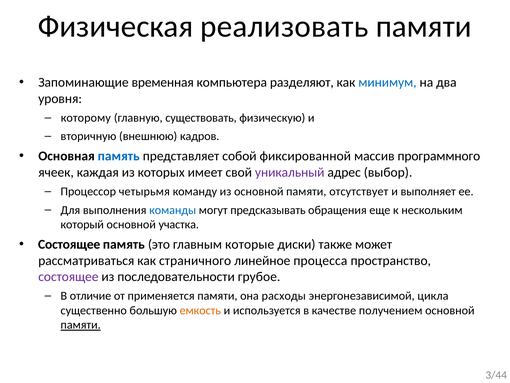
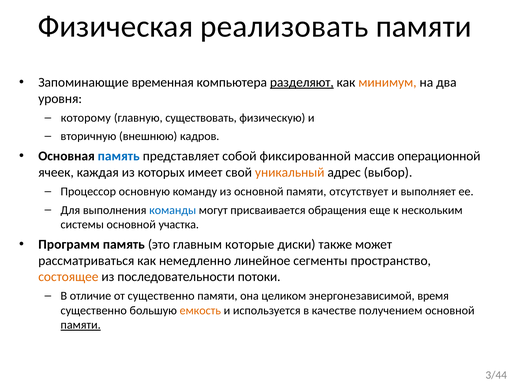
разделяют underline: none -> present
минимум colour: blue -> orange
программного: программного -> операционной
уникальный colour: purple -> orange
четырьмя: четырьмя -> основную
предсказывать: предсказывать -> присваивается
который: который -> системы
Состоящее at (69, 244): Состоящее -> Программ
страничного: страничного -> немедленно
процесса: процесса -> сегменты
состоящее at (68, 276) colour: purple -> orange
грубое: грубое -> потоки
от применяется: применяется -> существенно
расходы: расходы -> целиком
цикла: цикла -> время
